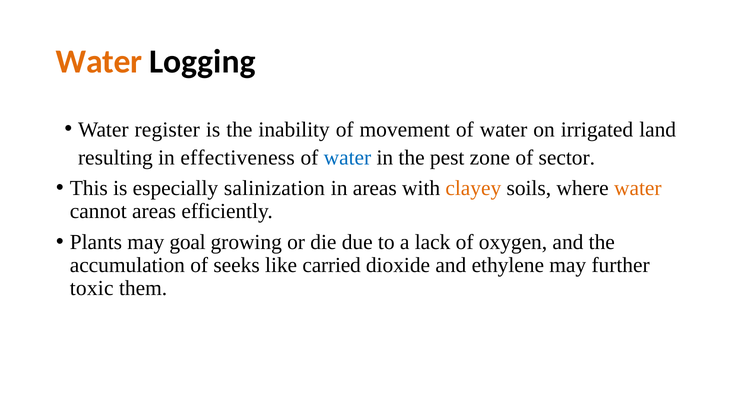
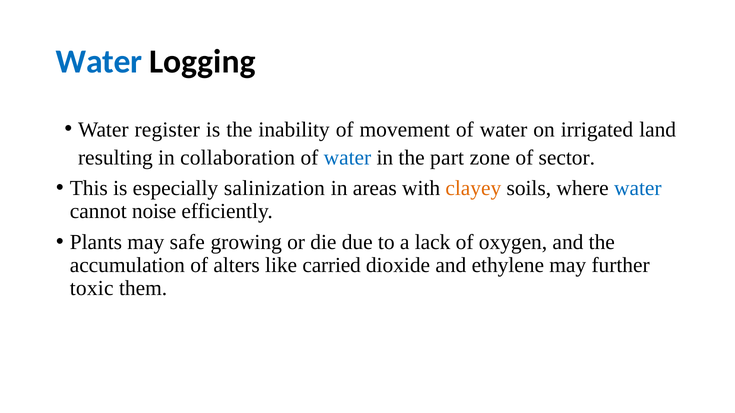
Water at (99, 62) colour: orange -> blue
effectiveness: effectiveness -> collaboration
pest: pest -> part
water at (638, 188) colour: orange -> blue
cannot areas: areas -> noise
goal: goal -> safe
seeks: seeks -> alters
